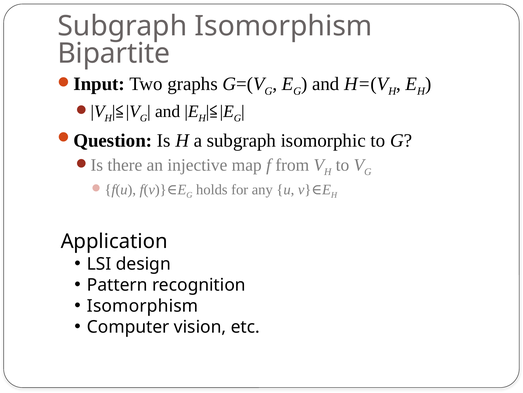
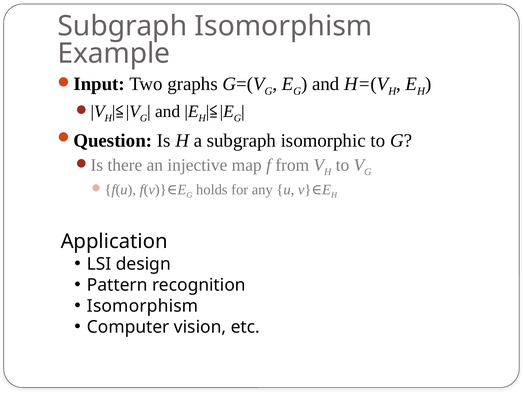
Bipartite: Bipartite -> Example
